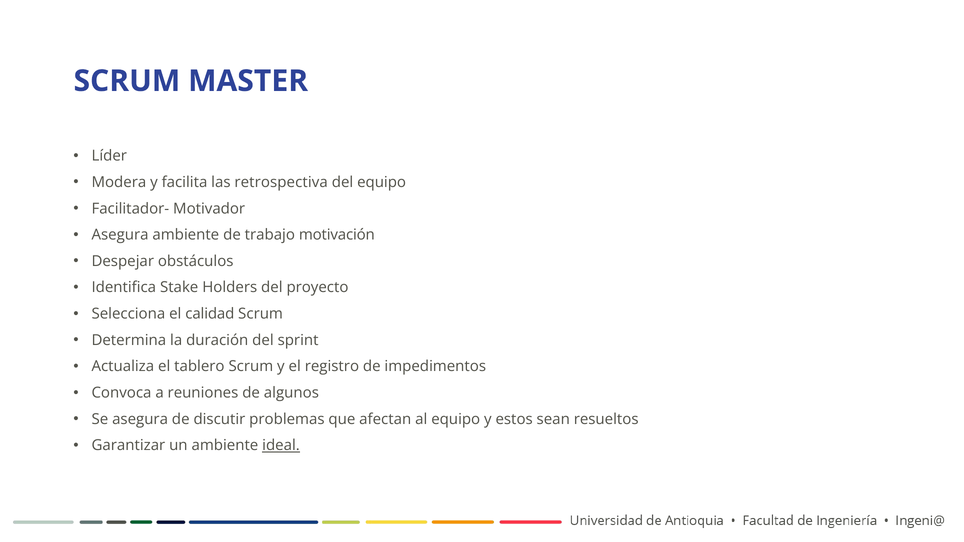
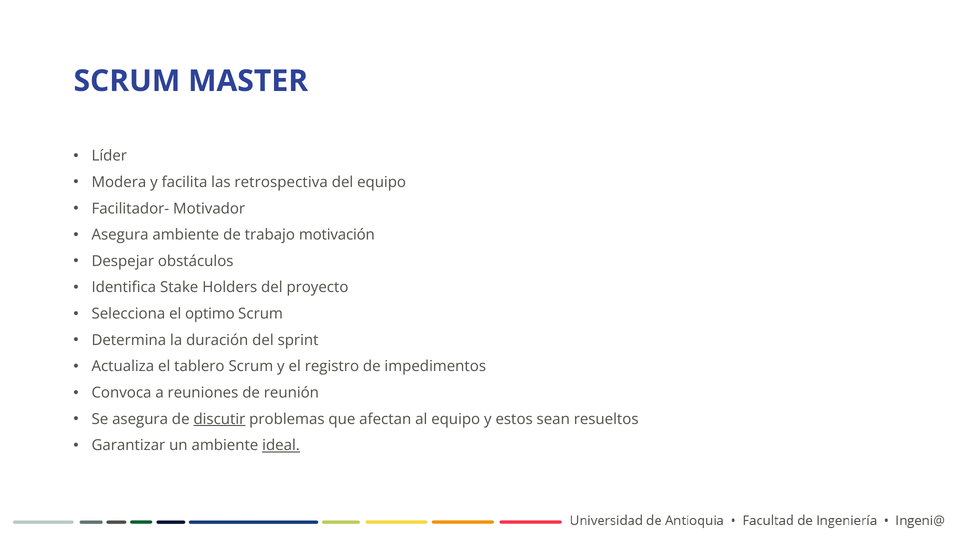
calidad: calidad -> optimo
algunos: algunos -> reunión
discutir underline: none -> present
